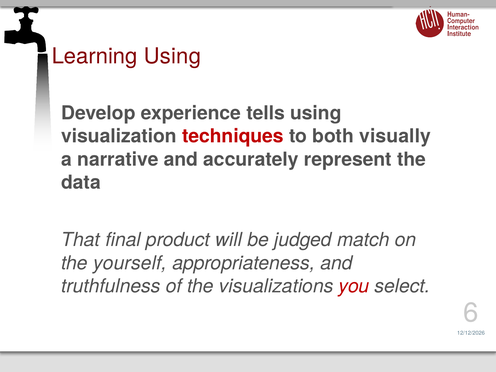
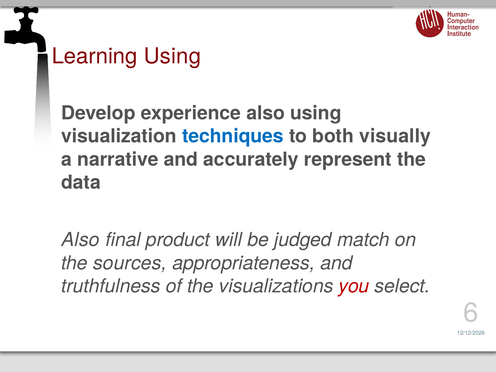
experience tells: tells -> also
techniques colour: red -> blue
That at (81, 240): That -> Also
yourself: yourself -> sources
